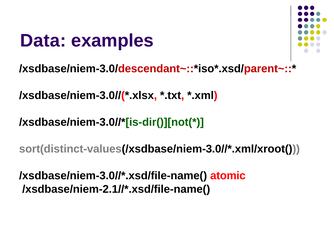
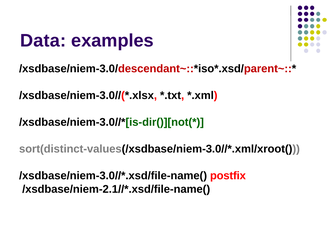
atomic: atomic -> postfix
